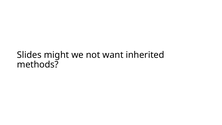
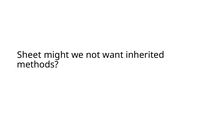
Slides: Slides -> Sheet
